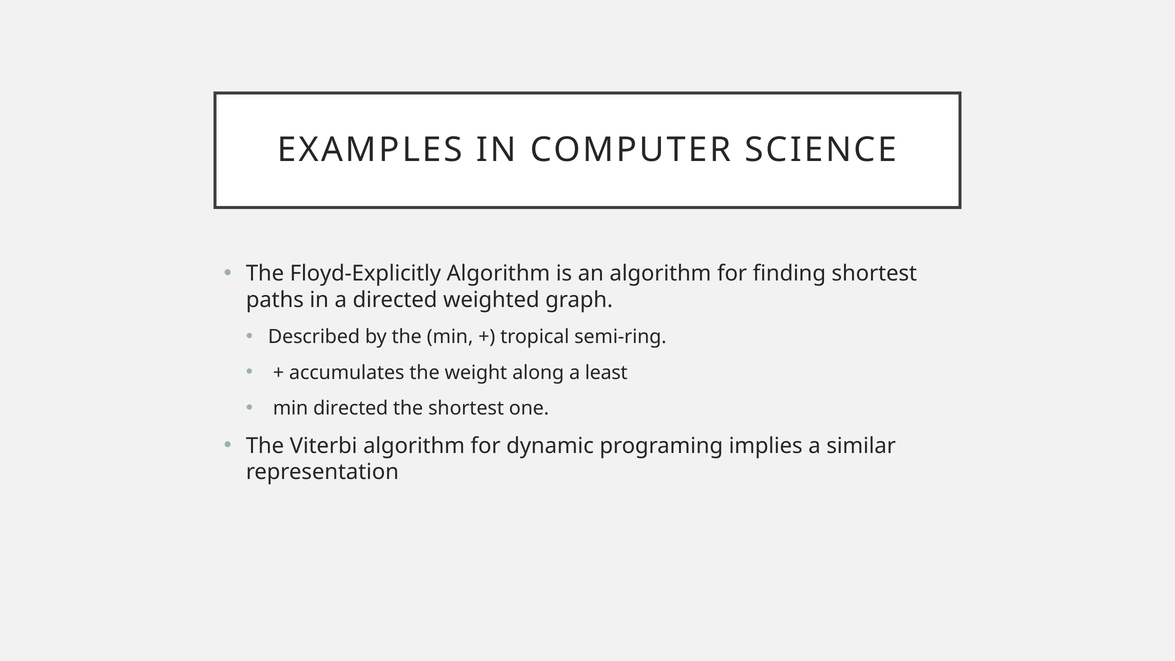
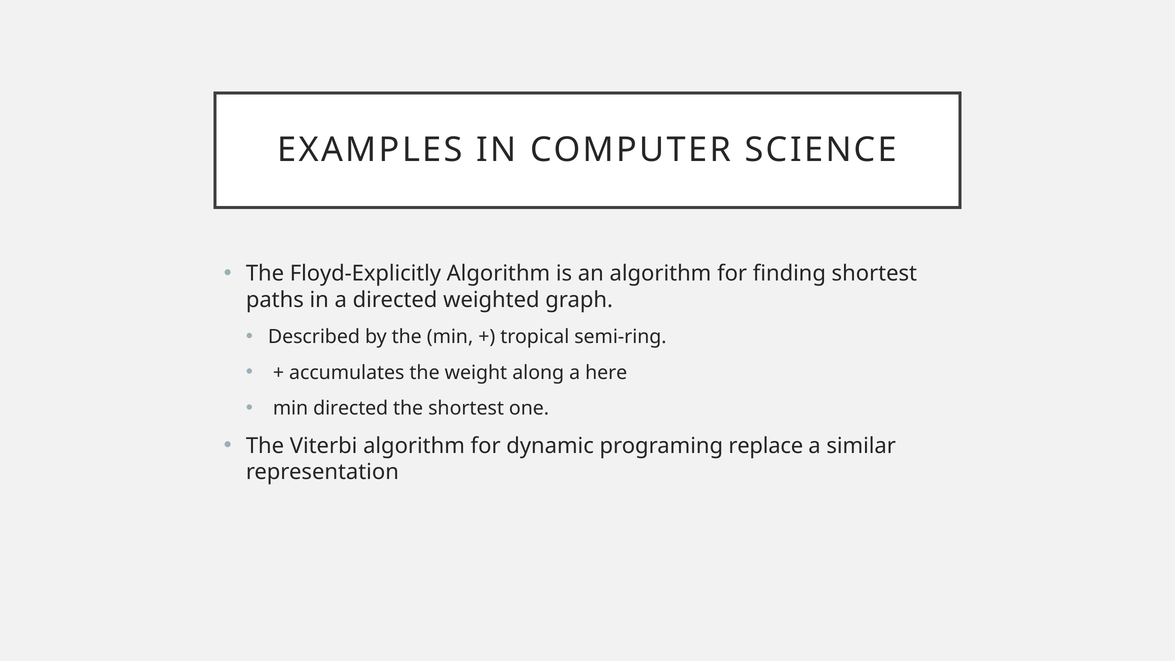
least: least -> here
implies: implies -> replace
